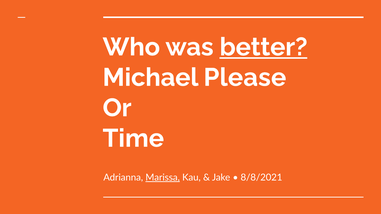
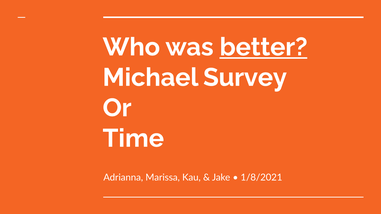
Please: Please -> Survey
Marissa underline: present -> none
8/8/2021: 8/8/2021 -> 1/8/2021
